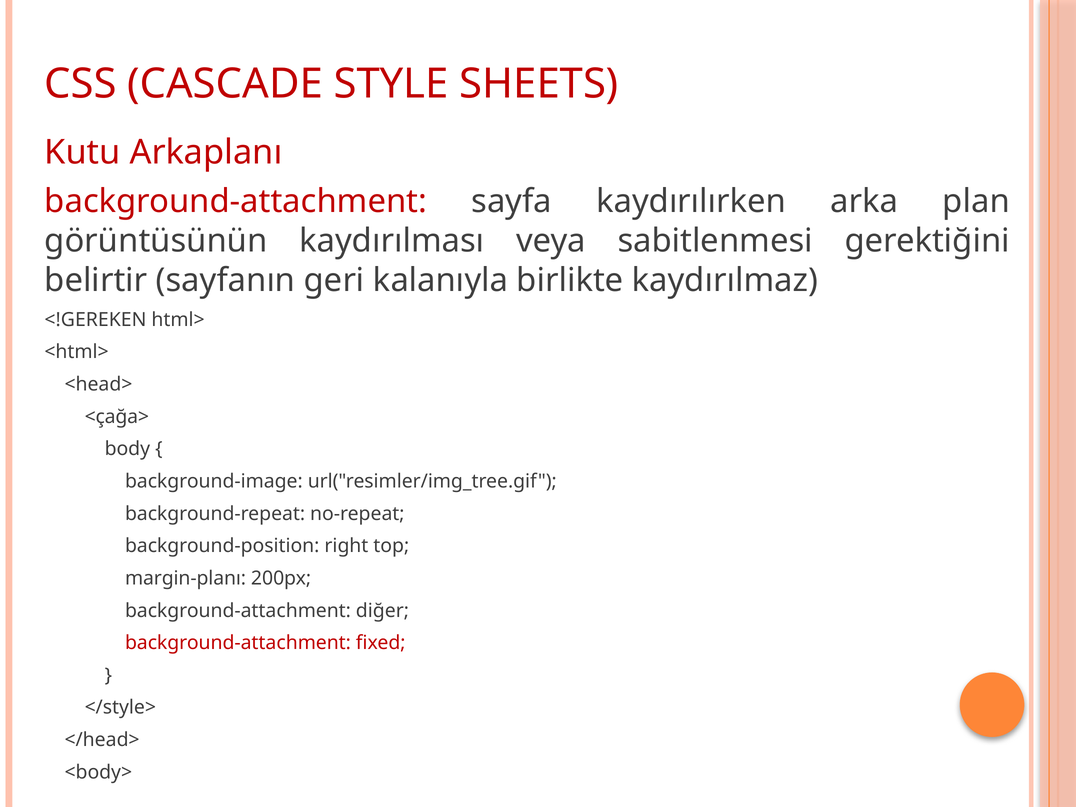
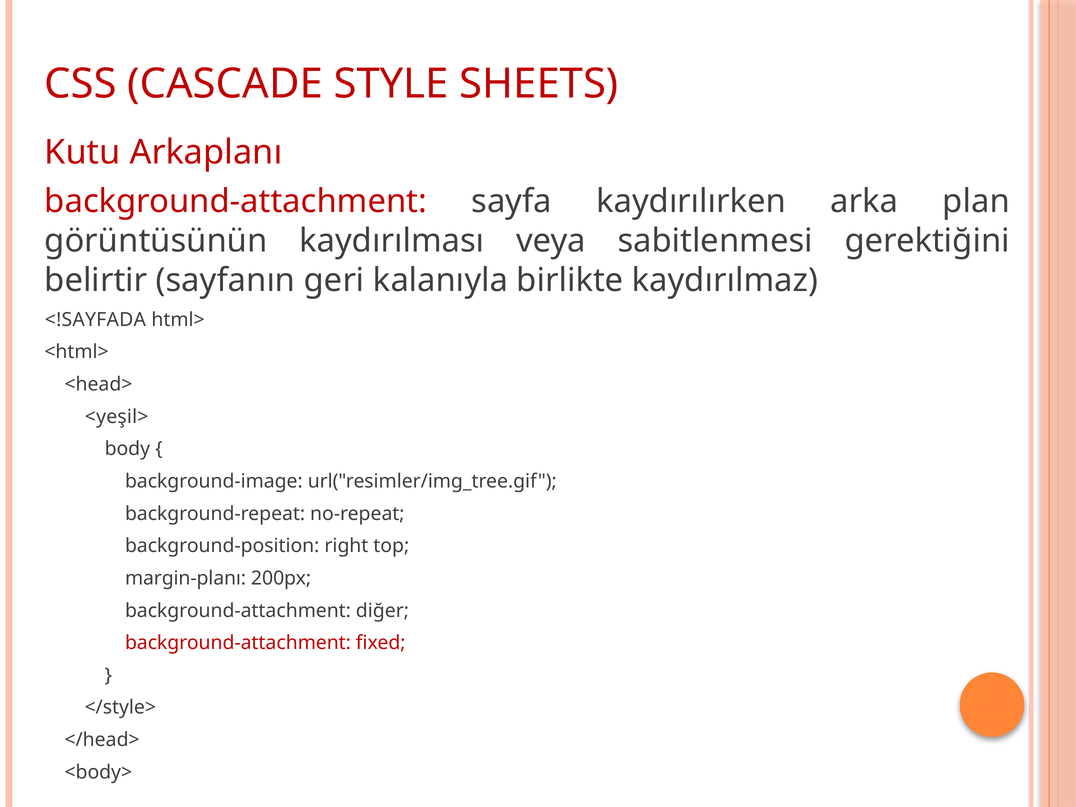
<!GEREKEN: <!GEREKEN -> <!SAYFADA
<çağa>: <çağa> -> <yeşil>
